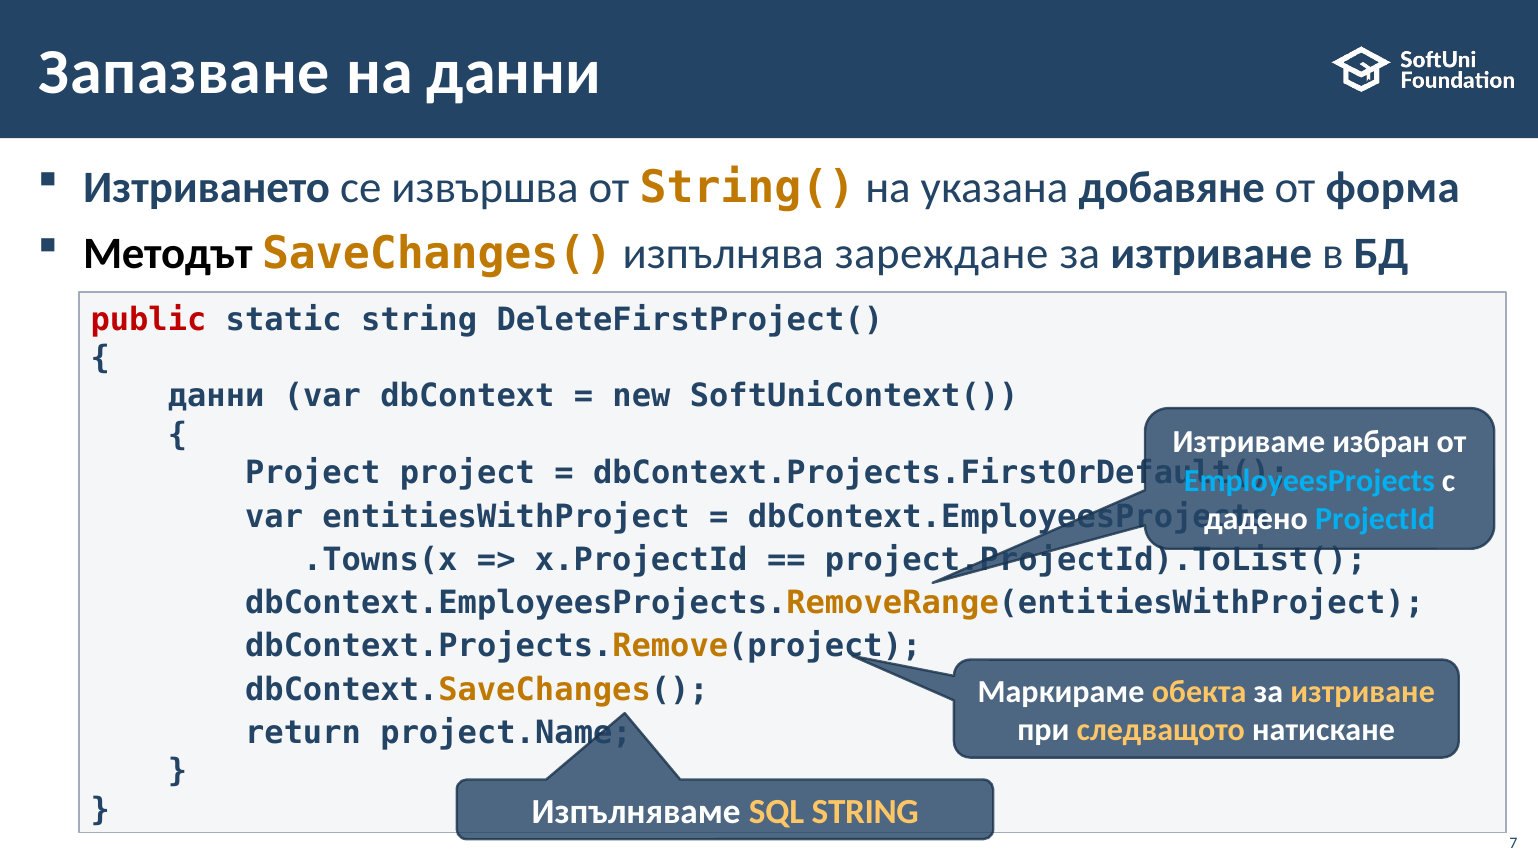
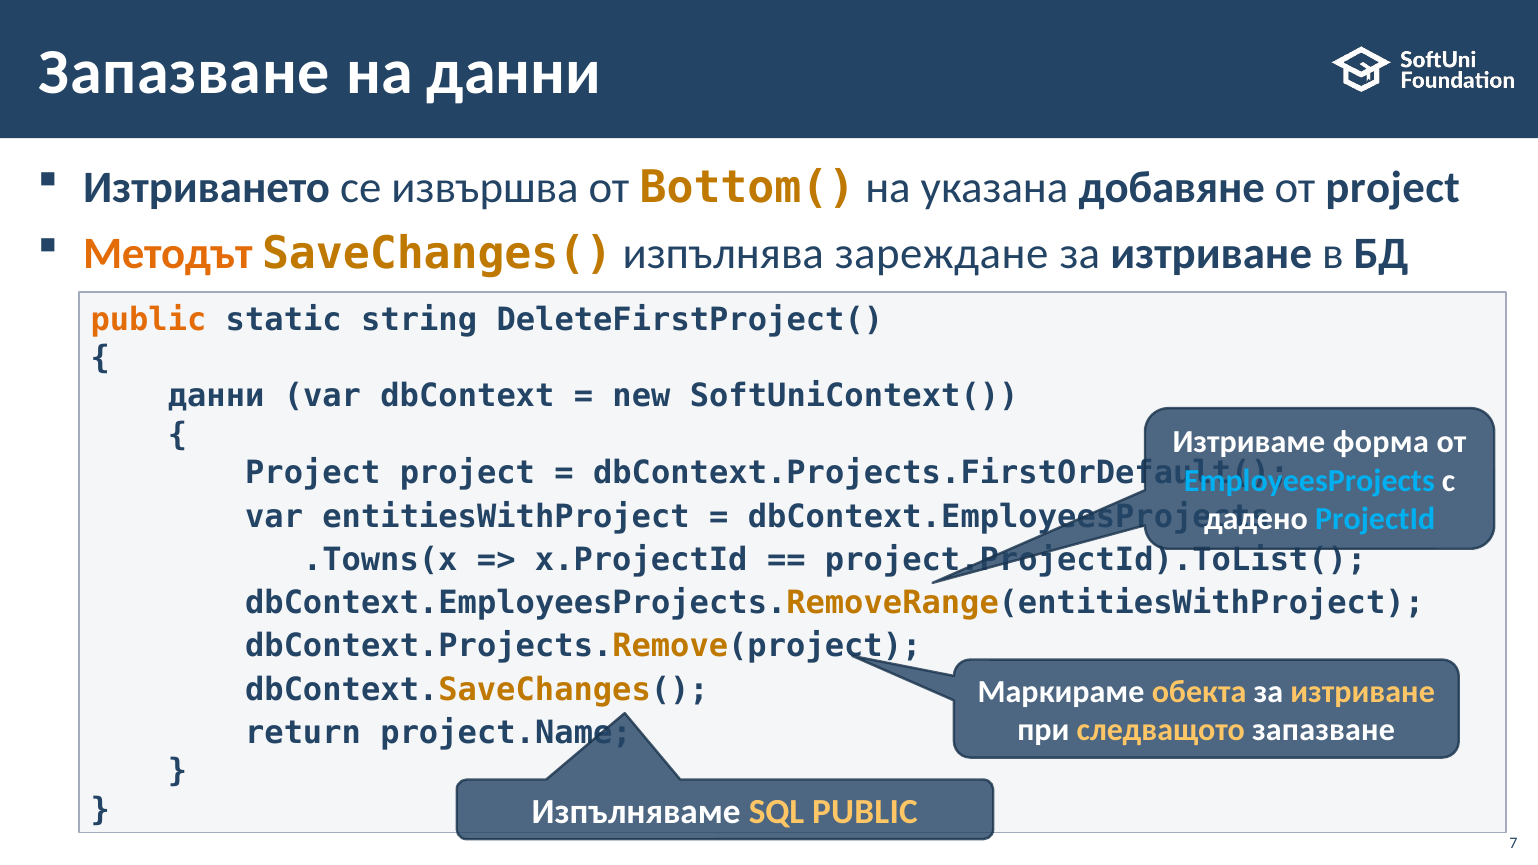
String(: String( -> Bottom(
от форма: форма -> project
Методът colour: black -> orange
public at (148, 319) colour: red -> orange
избран: избран -> форма
следващото натискане: натискане -> запазване
SQL STRING: STRING -> PUBLIC
